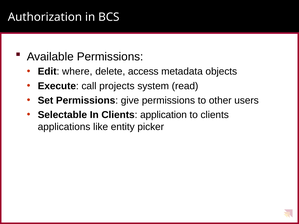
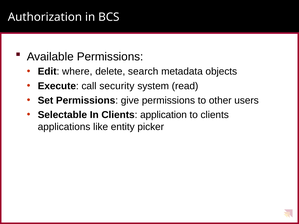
access: access -> search
projects: projects -> security
